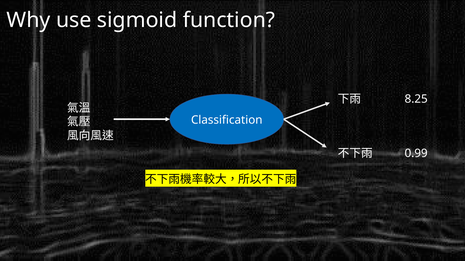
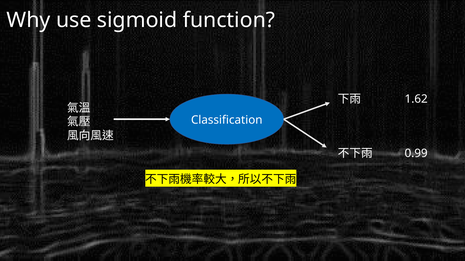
8.25: 8.25 -> 1.62
